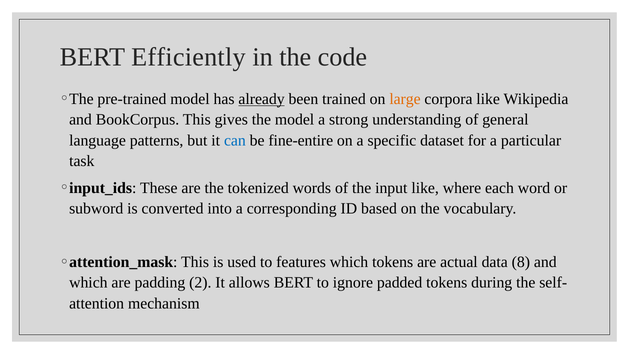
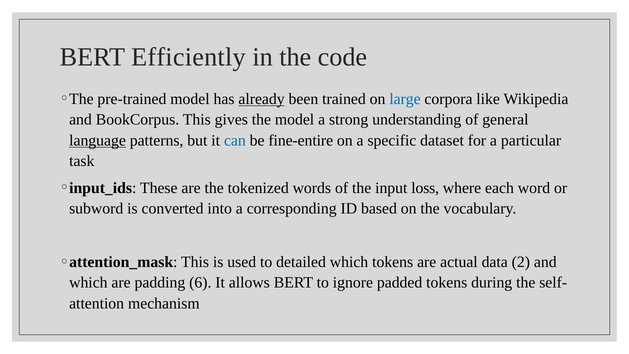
large colour: orange -> blue
language underline: none -> present
input like: like -> loss
features: features -> detailed
8: 8 -> 2
2: 2 -> 6
